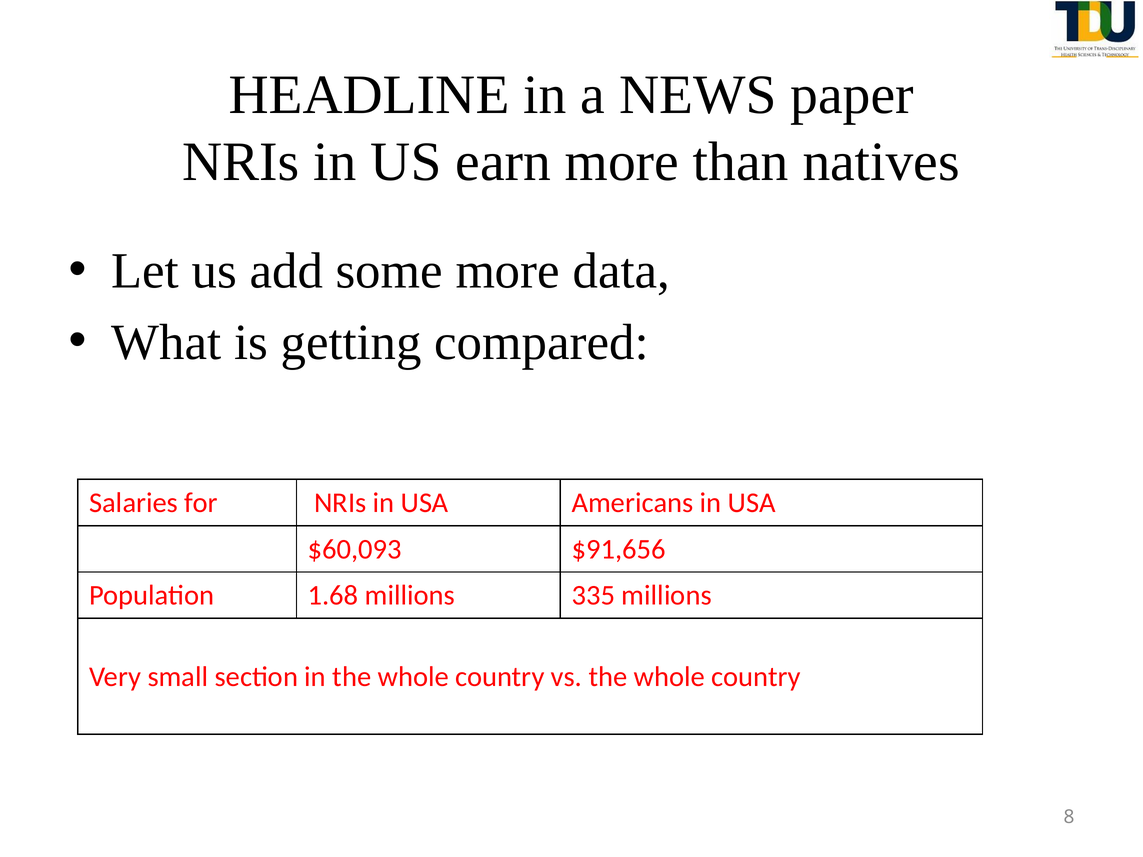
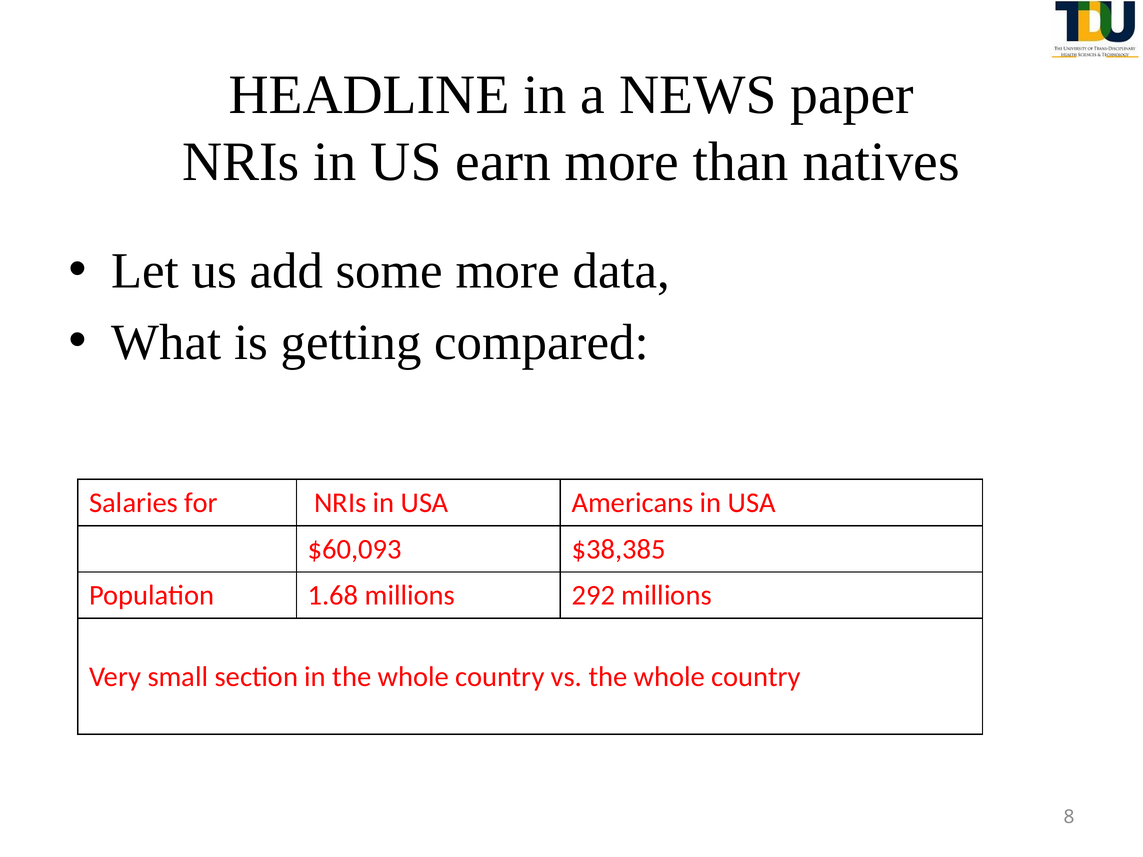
$91,656: $91,656 -> $38,385
335: 335 -> 292
